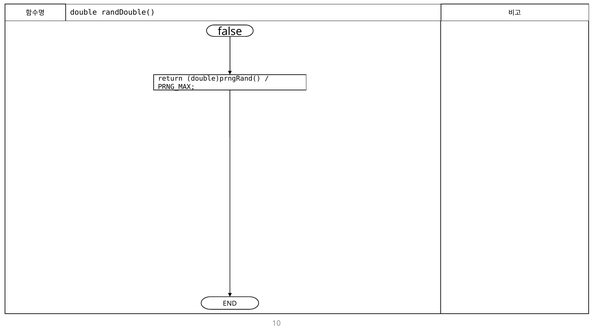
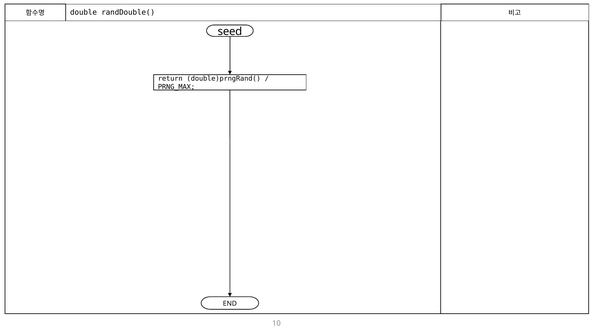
false: false -> seed
